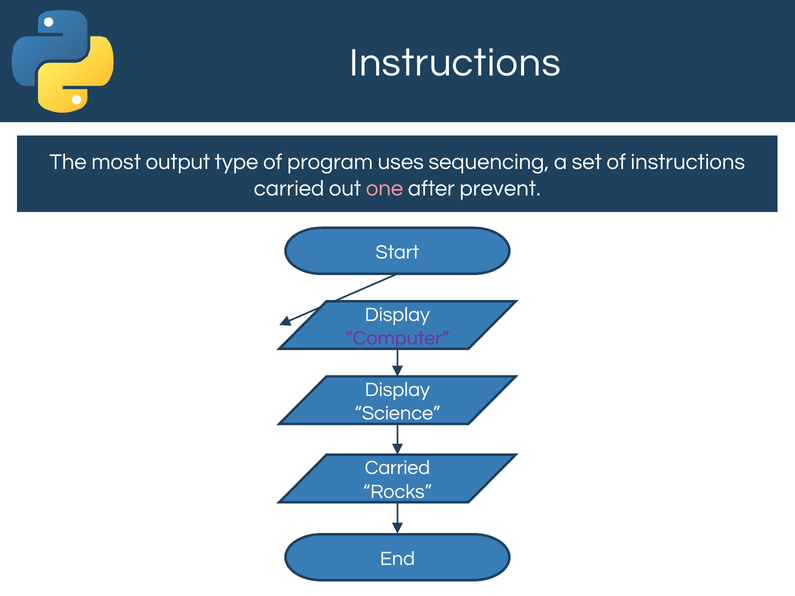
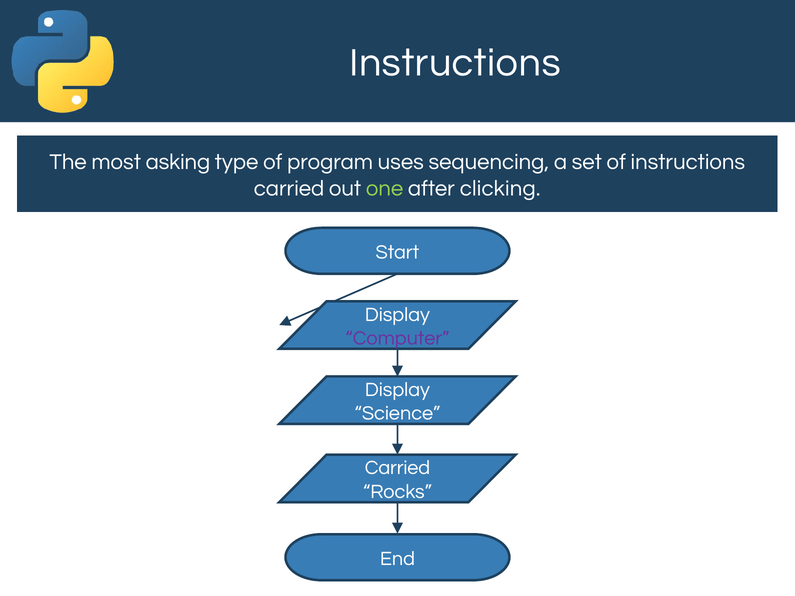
output: output -> asking
one colour: pink -> light green
prevent: prevent -> clicking
